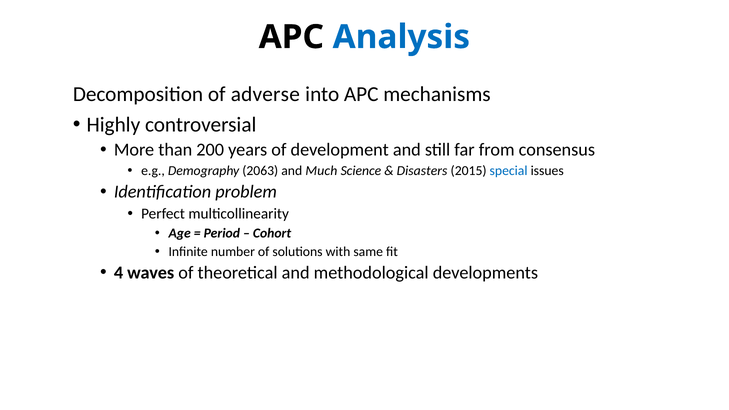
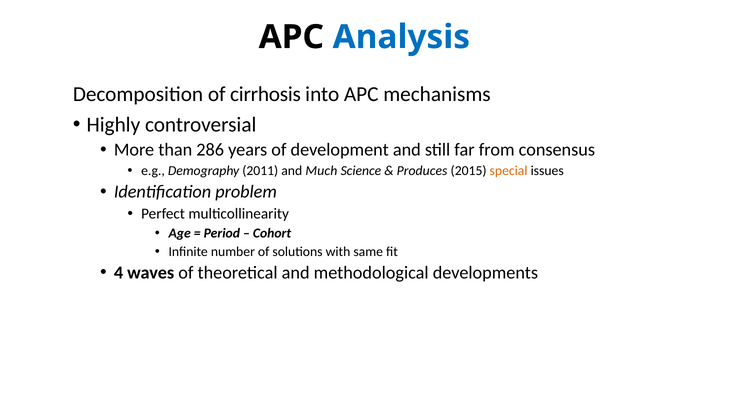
adverse: adverse -> cirrhosis
200: 200 -> 286
2063: 2063 -> 2011
Disasters: Disasters -> Produces
special colour: blue -> orange
